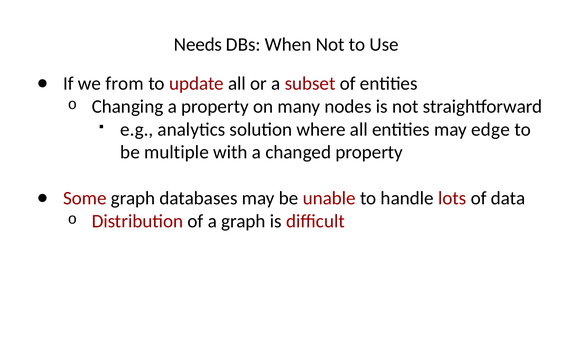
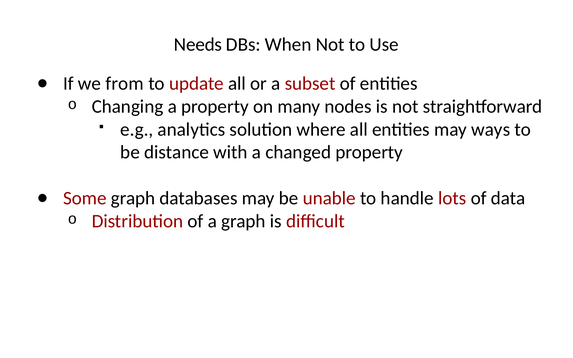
edge: edge -> ways
multiple: multiple -> distance
